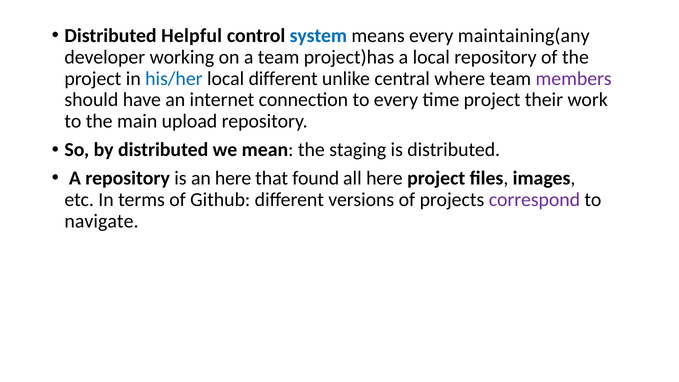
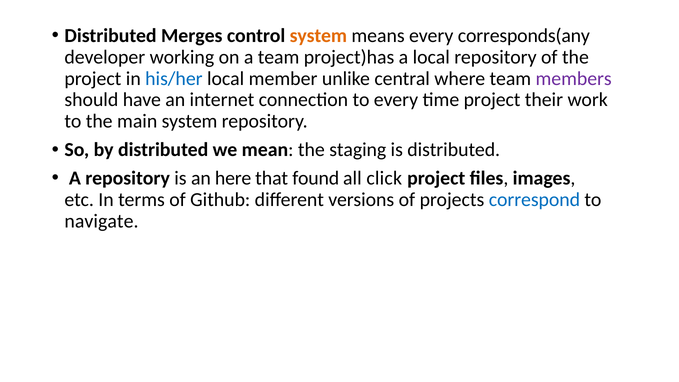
Helpful: Helpful -> Merges
system at (318, 36) colour: blue -> orange
maintaining(any: maintaining(any -> corresponds(any
local different: different -> member
main upload: upload -> system
all here: here -> click
correspond colour: purple -> blue
